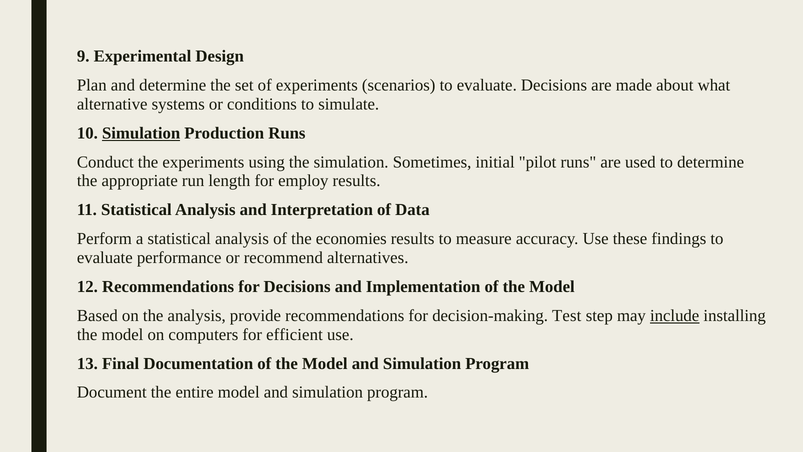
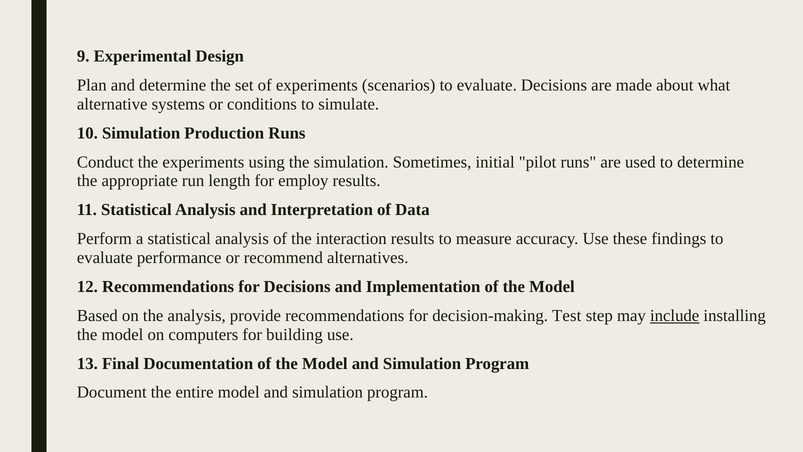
Simulation at (141, 133) underline: present -> none
economies: economies -> interaction
efficient: efficient -> building
